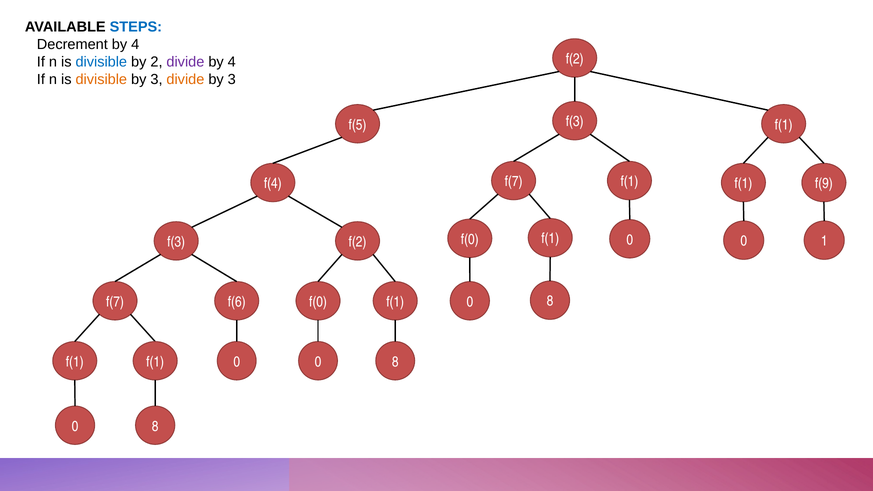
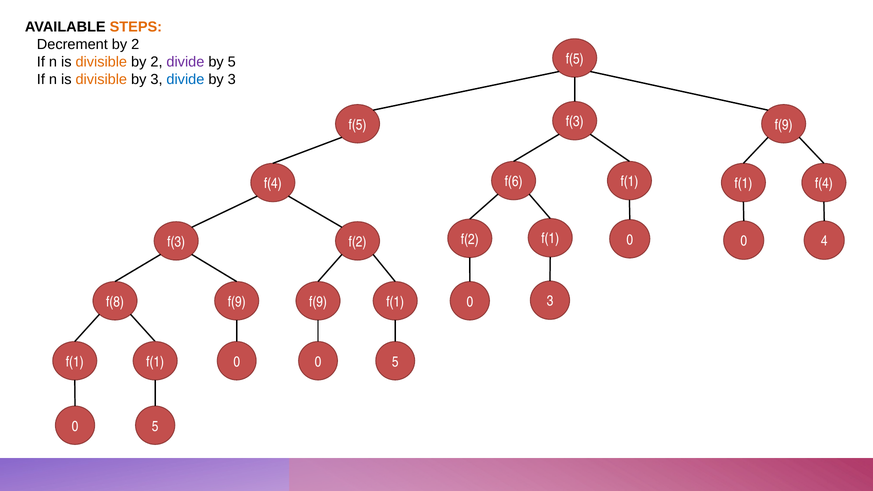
STEPS colour: blue -> orange
Decrement by 4: 4 -> 2
f(2 at (575, 59): f(2 -> f(5
divisible at (101, 62) colour: blue -> orange
4 at (232, 62): 4 -> 5
divide at (185, 79) colour: orange -> blue
f(3 f(1: f(1 -> f(9
f(7 at (514, 182): f(7 -> f(6
f(1 f(9: f(9 -> f(4
1: 1 -> 4
f(2 f(0: f(0 -> f(2
f(7 at (115, 302): f(7 -> f(8
f(6 at (237, 302): f(6 -> f(9
f(0 at (318, 302): f(0 -> f(9
8 at (550, 301): 8 -> 3
0 0 8: 8 -> 5
8 at (155, 426): 8 -> 5
